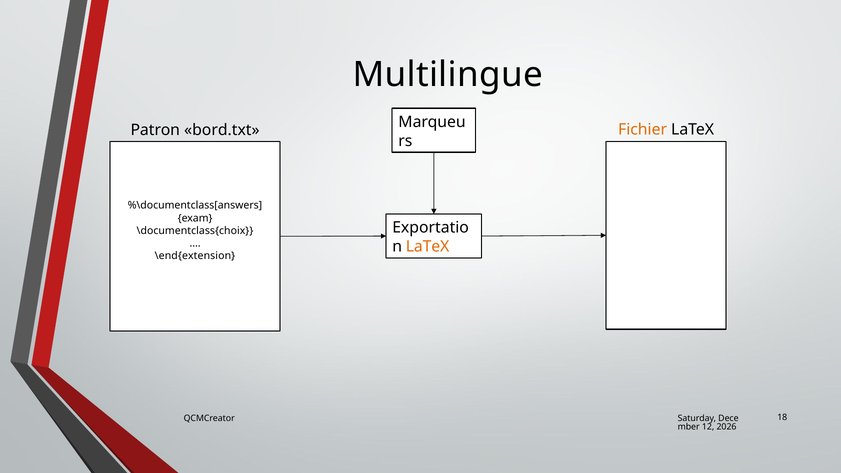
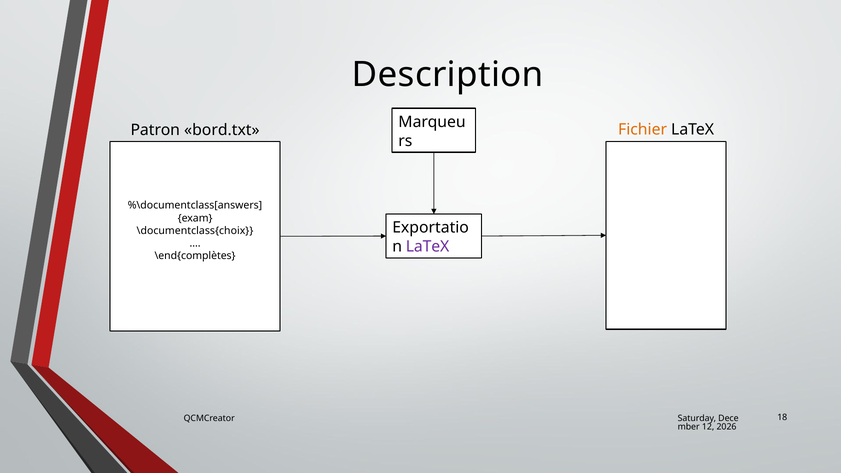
Multilingue: Multilingue -> Description
LaTeX at (428, 247) colour: orange -> purple
\end{extension: \end{extension -> \end{complètes
